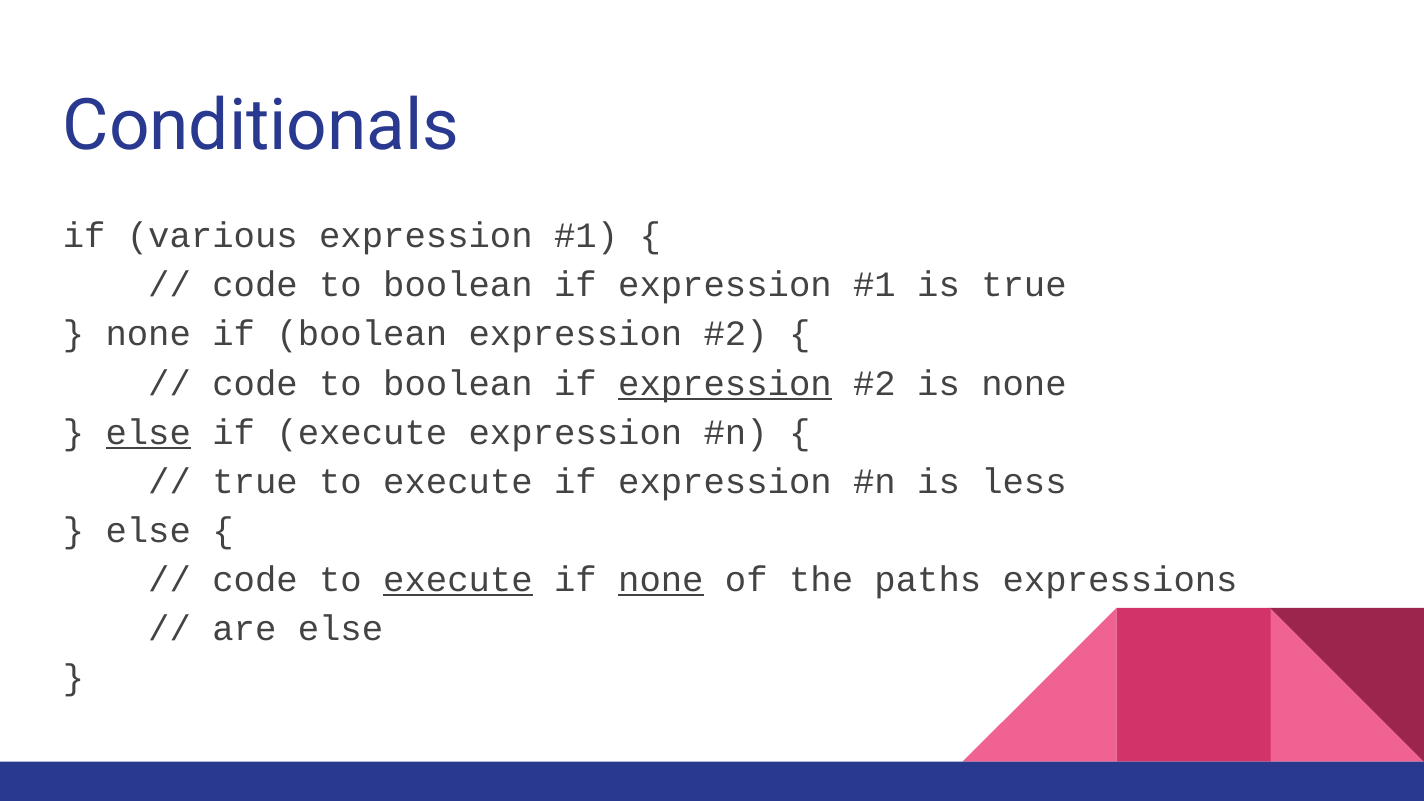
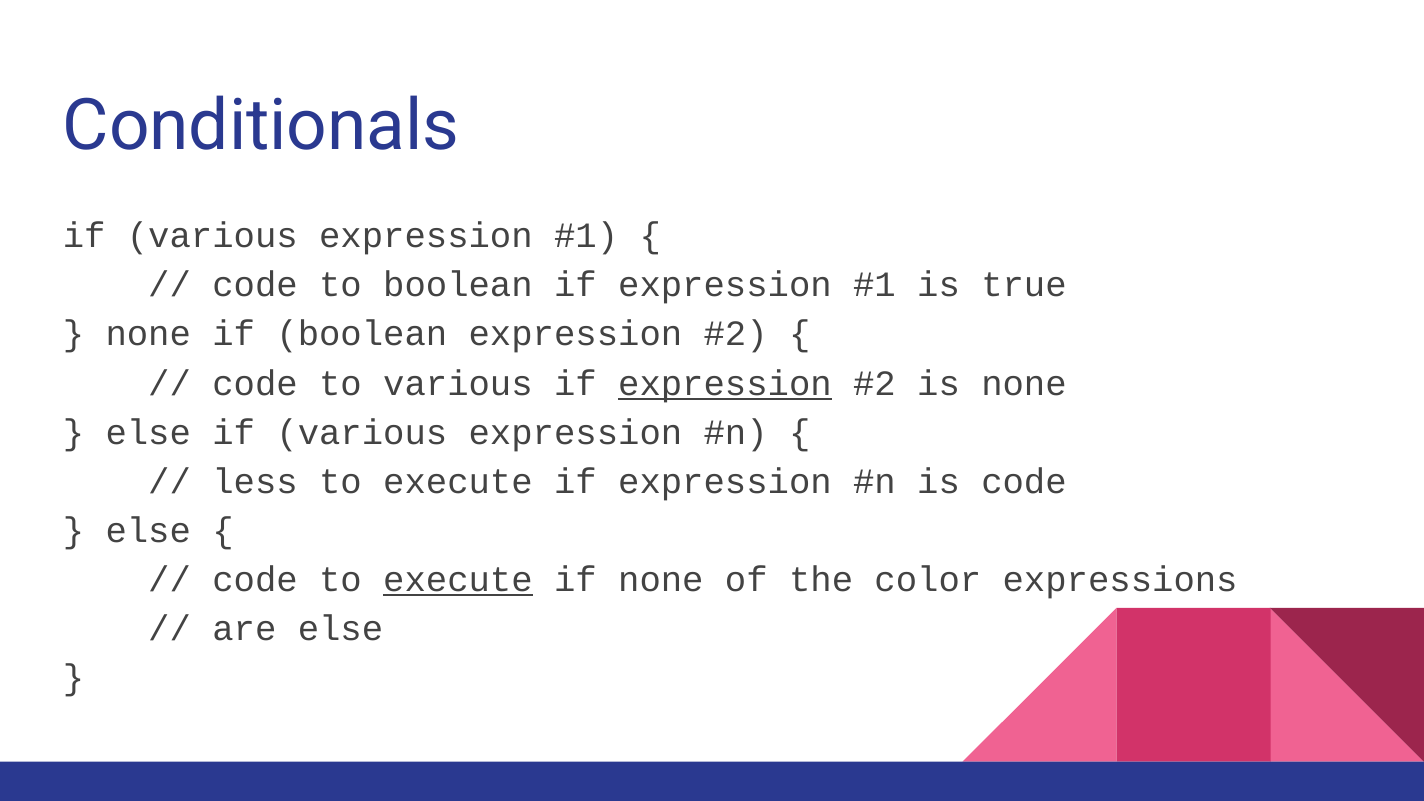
boolean at (458, 383): boolean -> various
else at (148, 432) underline: present -> none
execute at (362, 432): execute -> various
true at (255, 482): true -> less
is less: less -> code
none at (661, 580) underline: present -> none
paths: paths -> color
